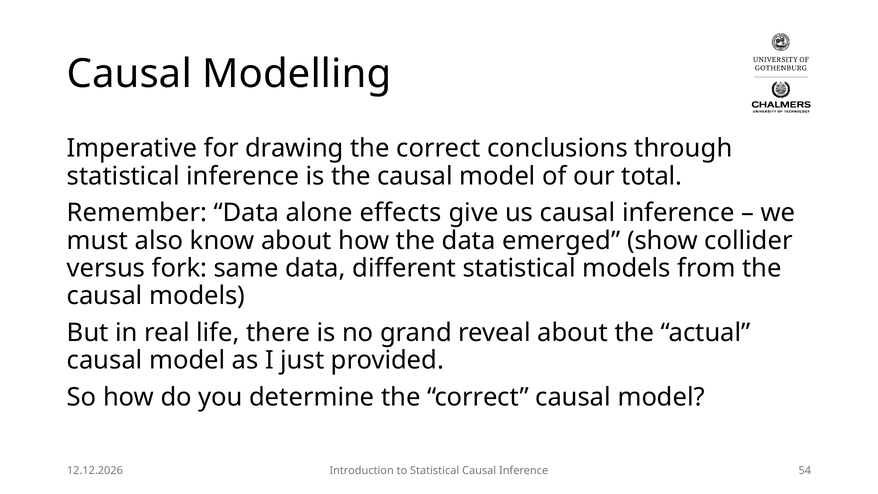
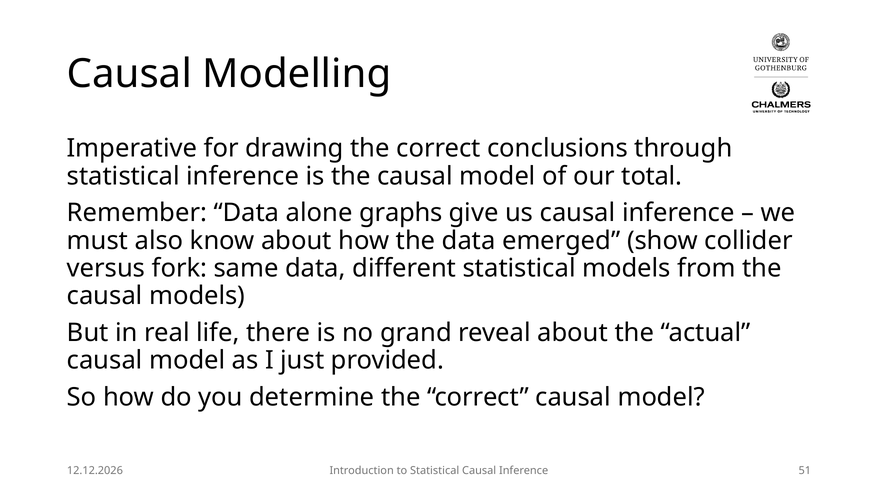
effects: effects -> graphs
54: 54 -> 51
